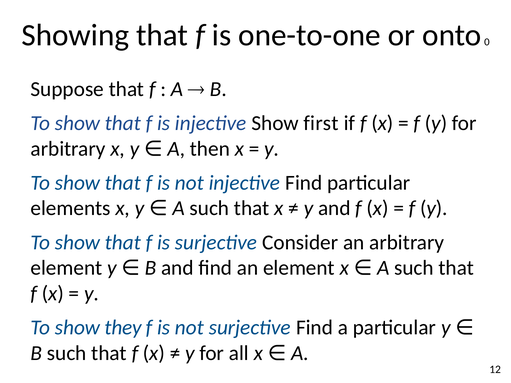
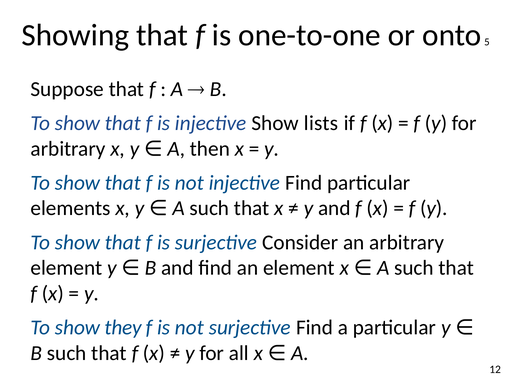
0: 0 -> 5
first: first -> lists
